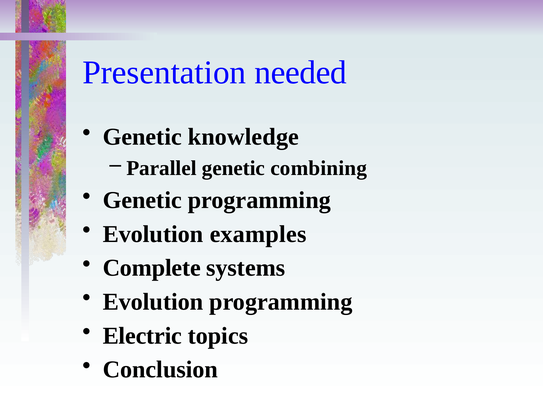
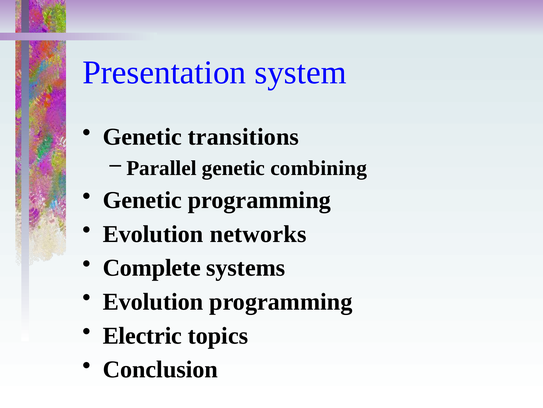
needed: needed -> system
knowledge: knowledge -> transitions
examples: examples -> networks
